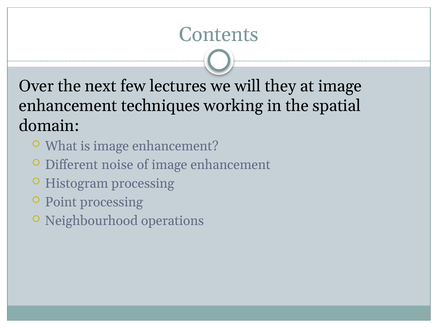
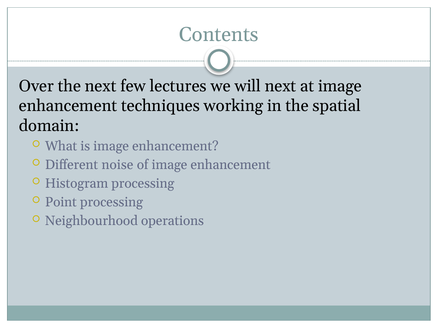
will they: they -> next
